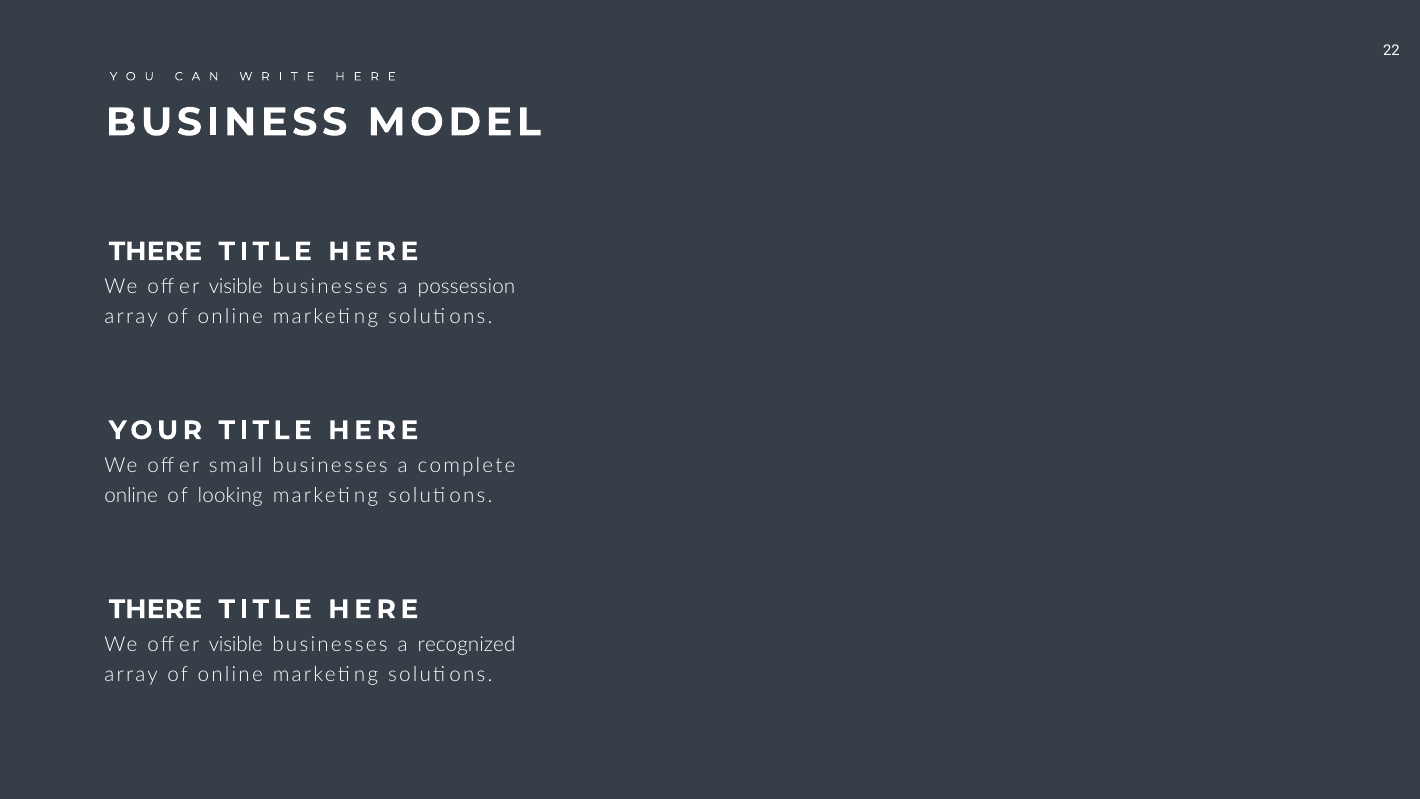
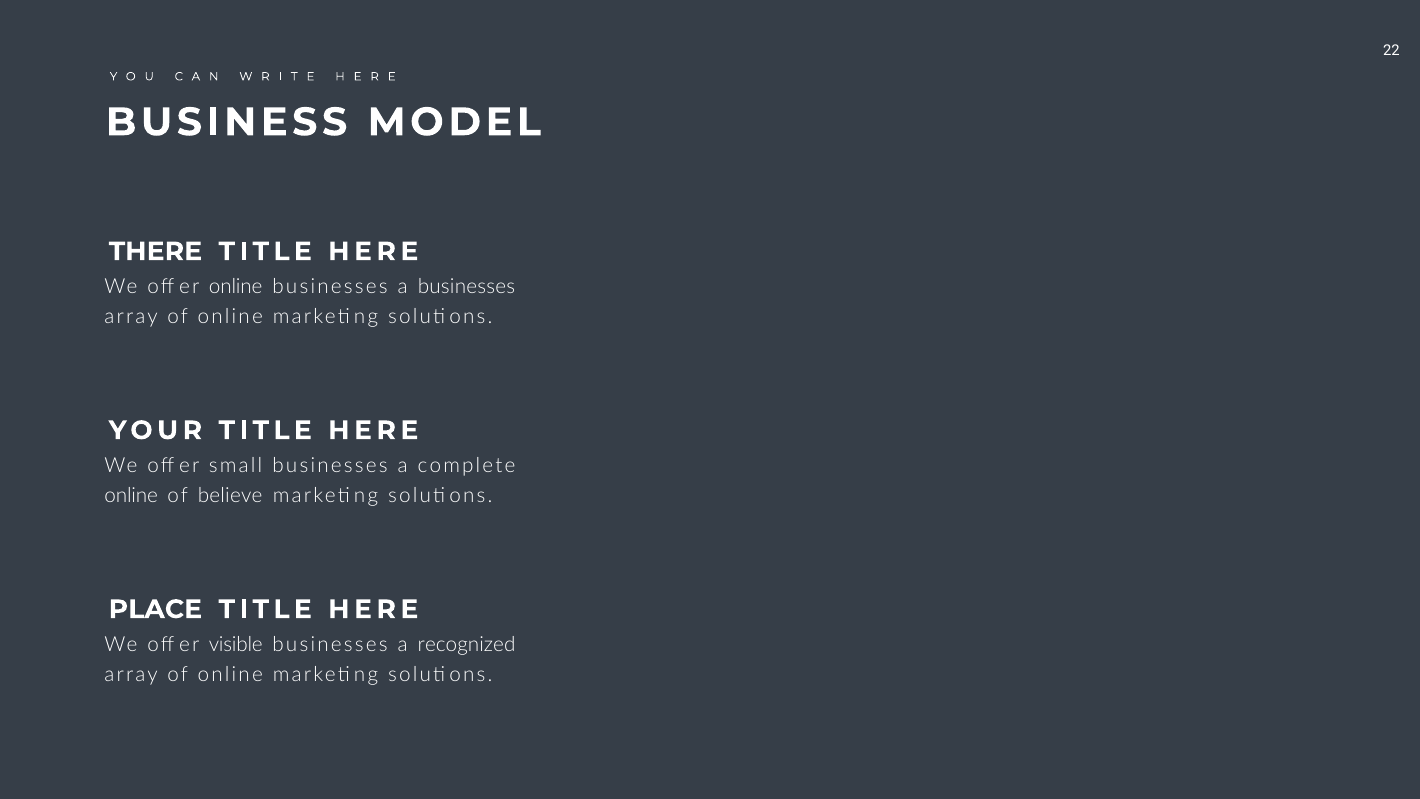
visible at (236, 287): visible -> online
a possession: possession -> businesses
looking: looking -> believe
THERE at (155, 609): THERE -> PLACE
